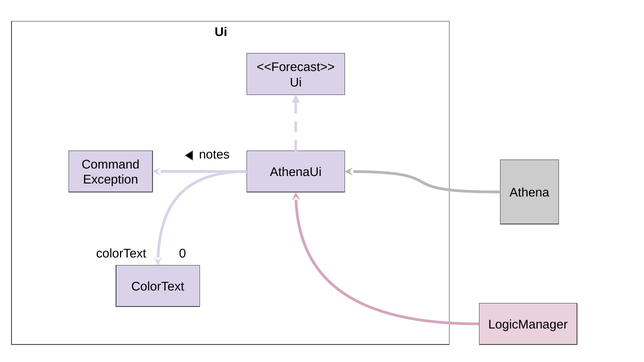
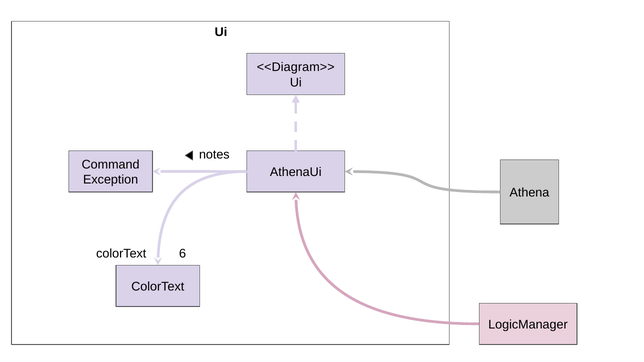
<<Forecast>>: <<Forecast>> -> <<Diagram>>
0: 0 -> 6
